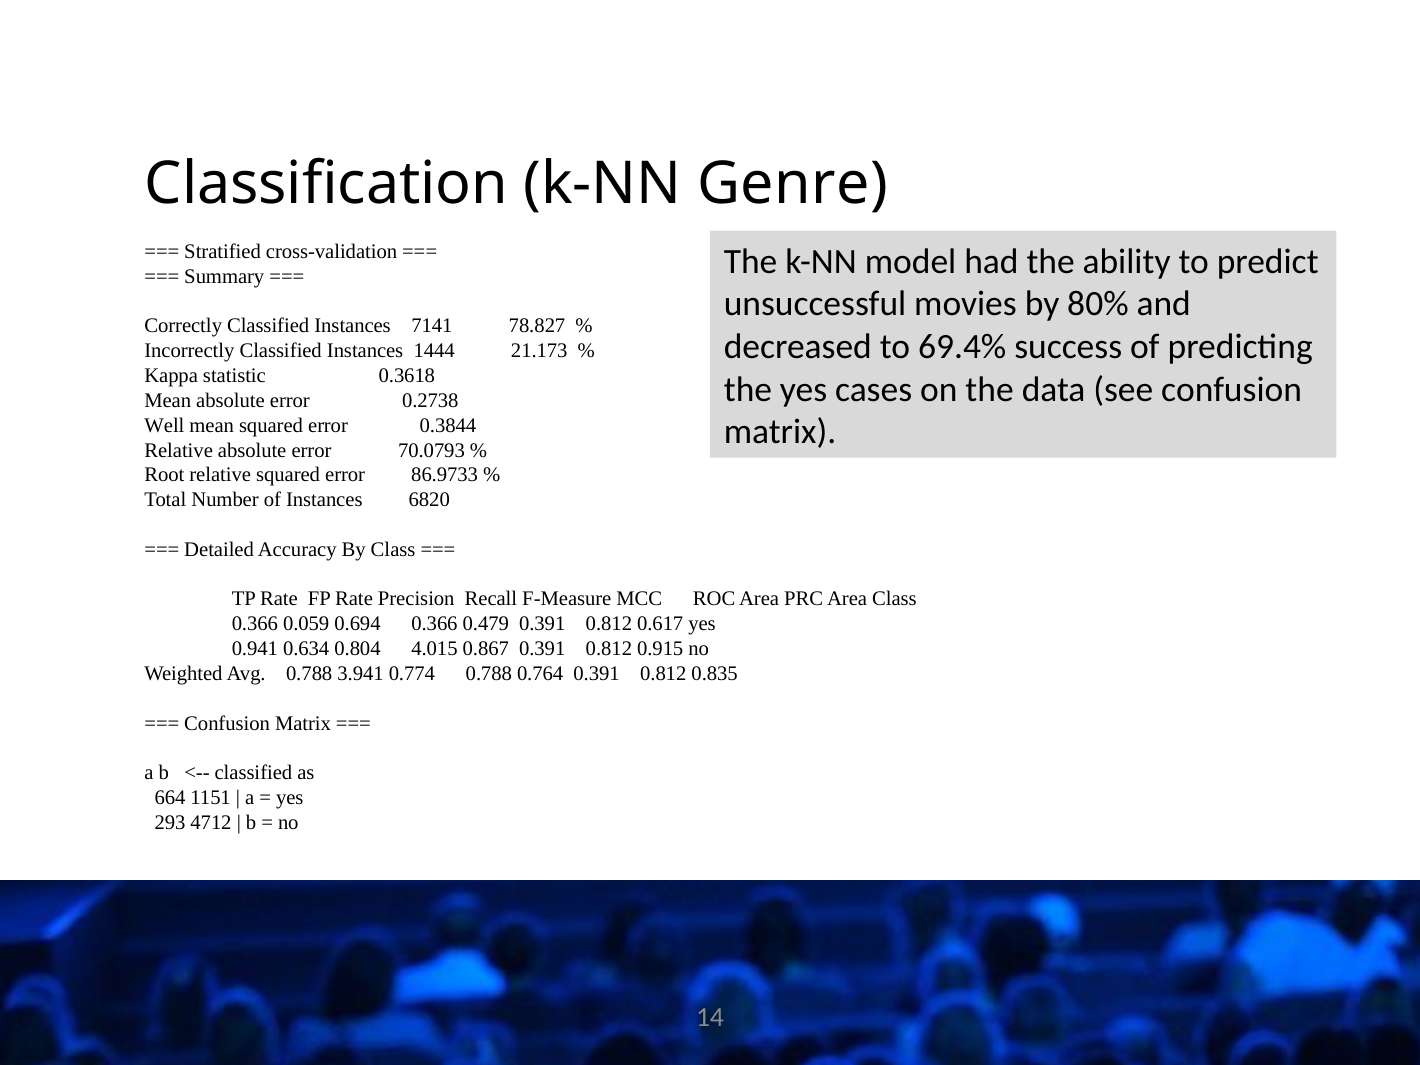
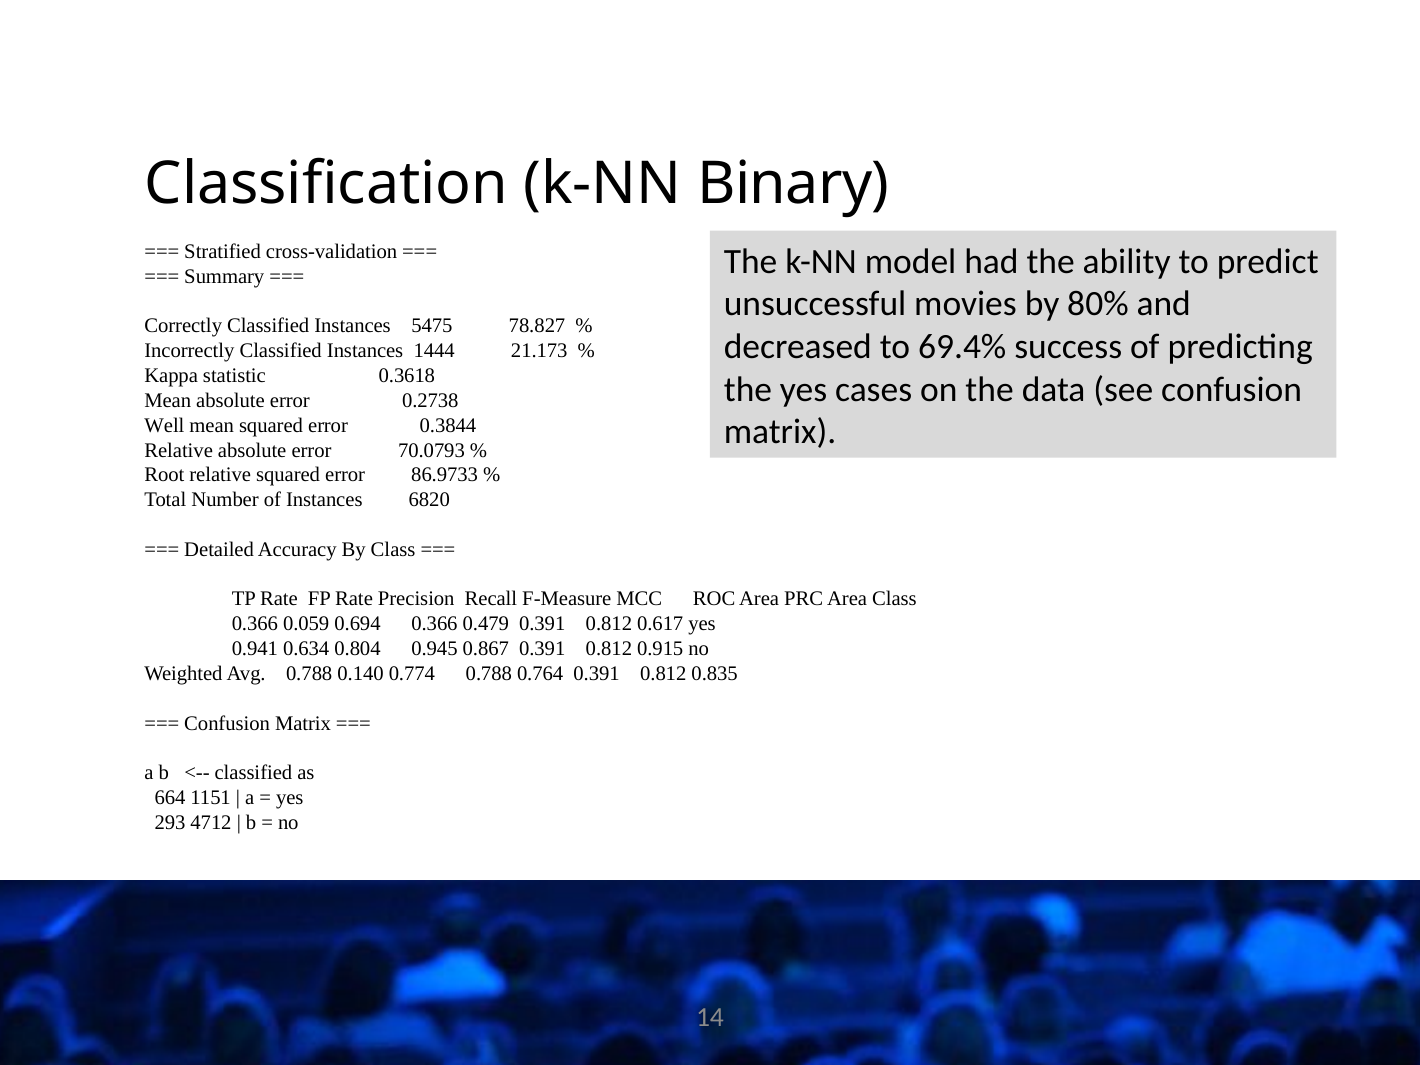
Genre: Genre -> Binary
7141: 7141 -> 5475
4.015: 4.015 -> 0.945
3.941: 3.941 -> 0.140
